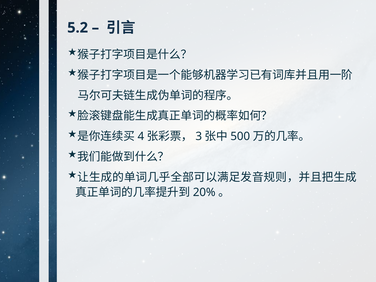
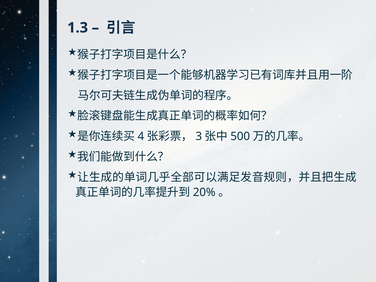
5.2: 5.2 -> 1.3
